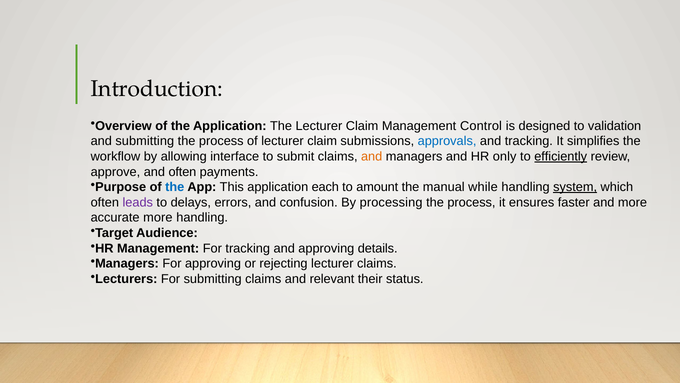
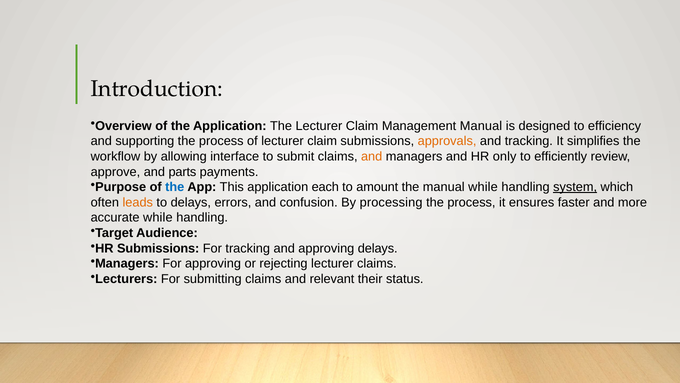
Management Control: Control -> Manual
validation: validation -> efficiency
and submitting: submitting -> supporting
approvals colour: blue -> orange
efficiently underline: present -> none
and often: often -> parts
leads colour: purple -> orange
accurate more: more -> while
HR Management: Management -> Submissions
approving details: details -> delays
